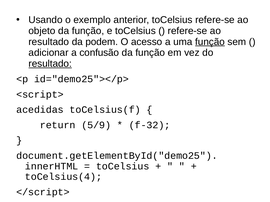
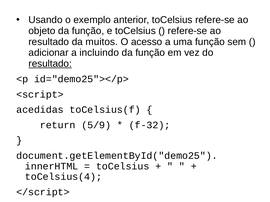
podem: podem -> muitos
função at (210, 42) underline: present -> none
confusão: confusão -> incluindo
